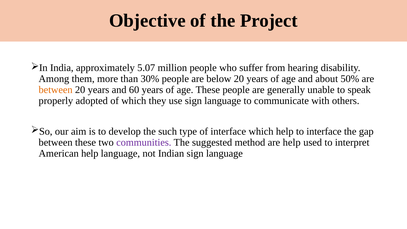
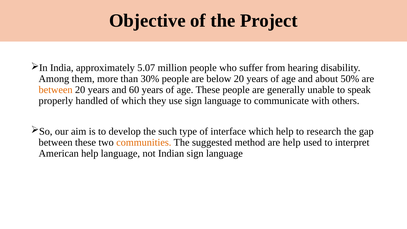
adopted: adopted -> handled
to interface: interface -> research
communities colour: purple -> orange
